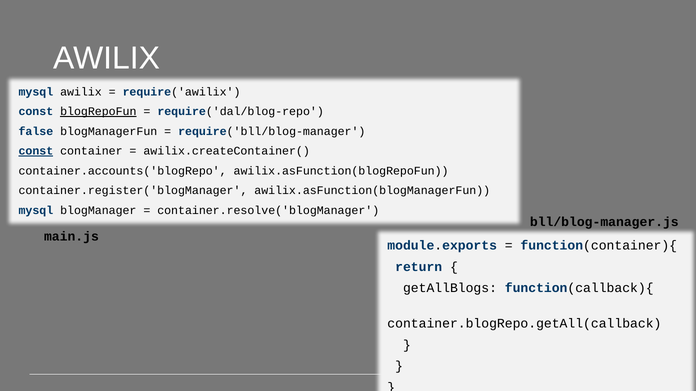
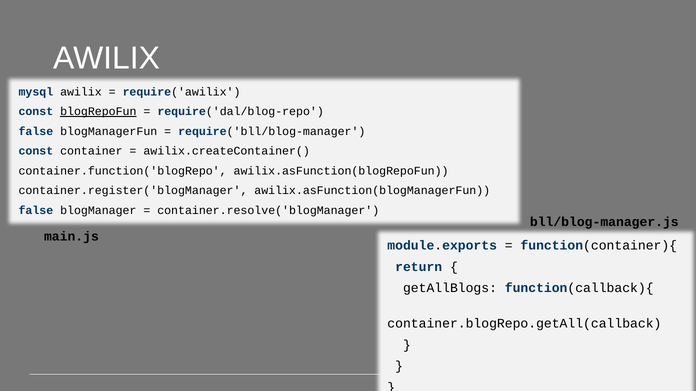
const at (36, 151) underline: present -> none
container.accounts('blogRepo: container.accounts('blogRepo -> container.function('blogRepo
mysql at (36, 211): mysql -> false
